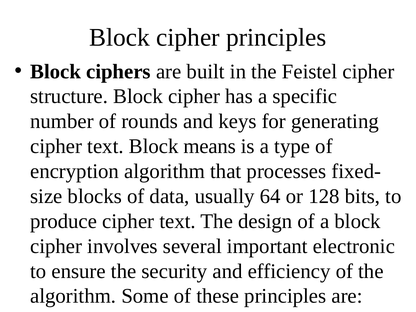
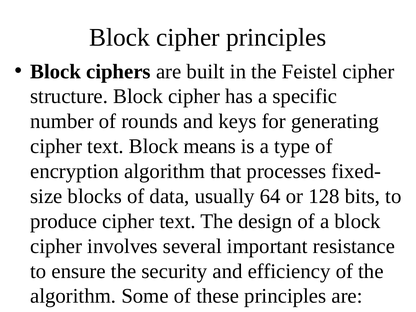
electronic: electronic -> resistance
